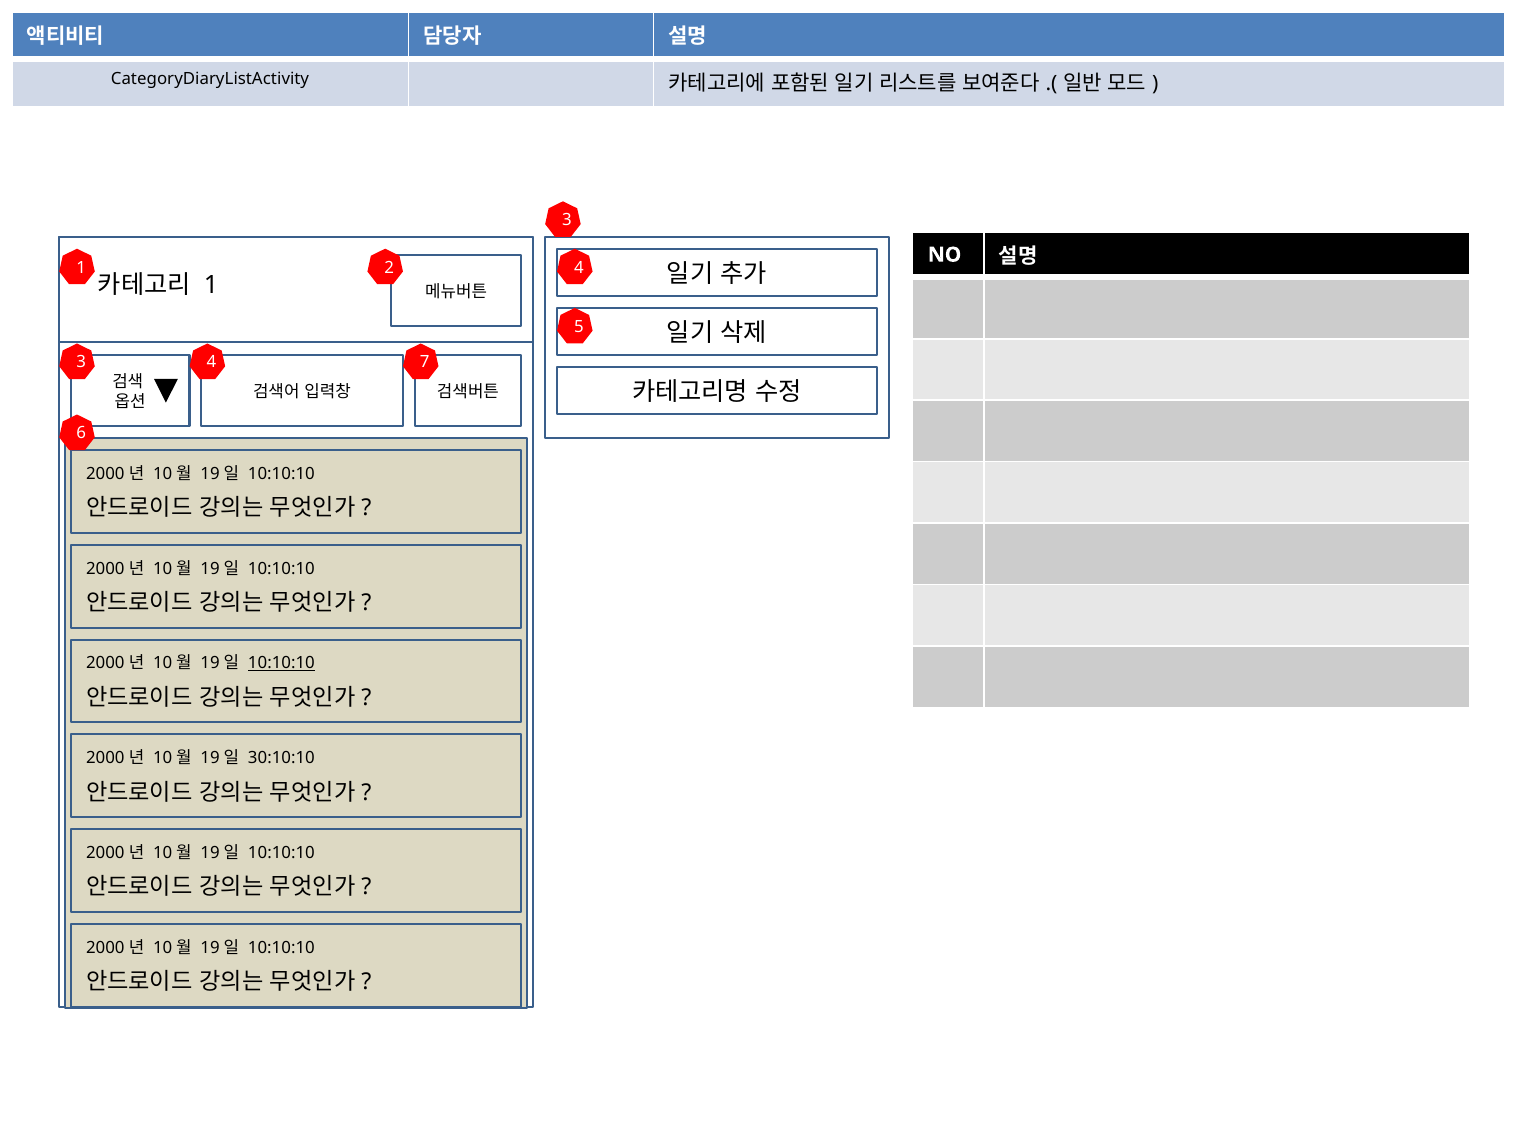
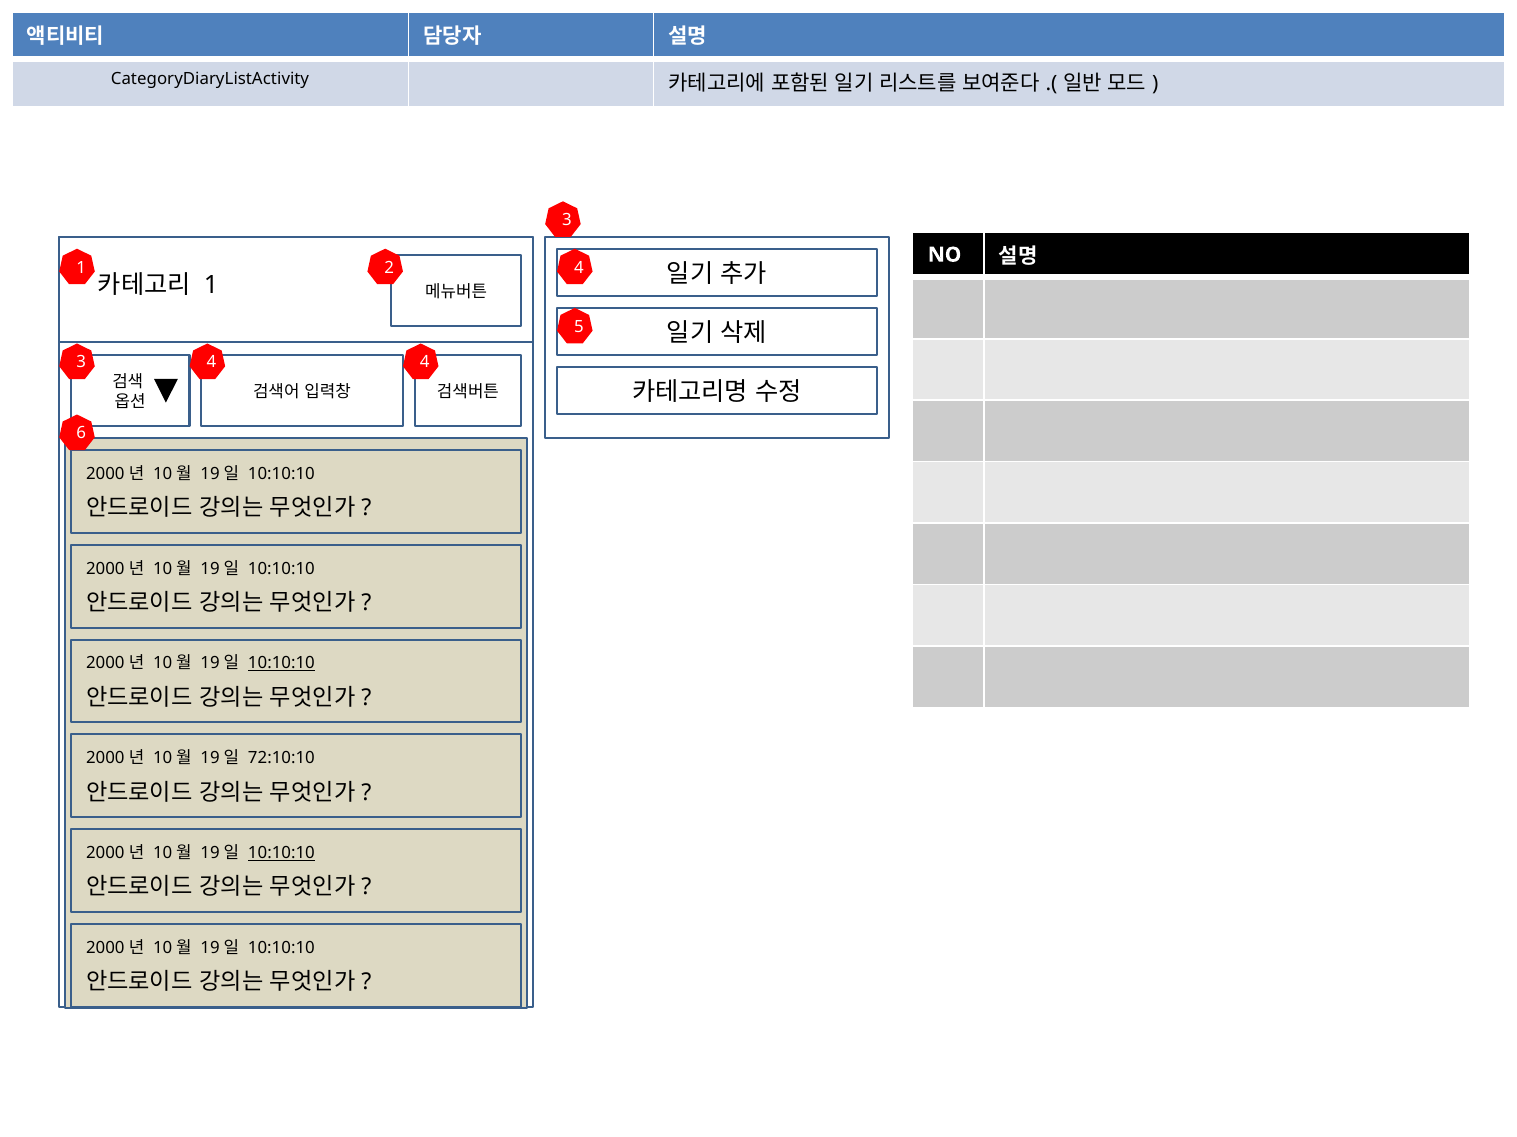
4 7: 7 -> 4
30:10:10: 30:10:10 -> 72:10:10
10:10:10 at (281, 853) underline: none -> present
